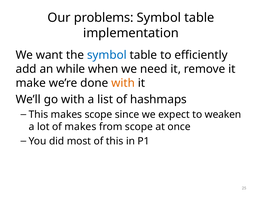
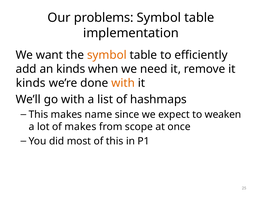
symbol at (107, 55) colour: blue -> orange
an while: while -> kinds
make at (31, 83): make -> kinds
makes scope: scope -> name
